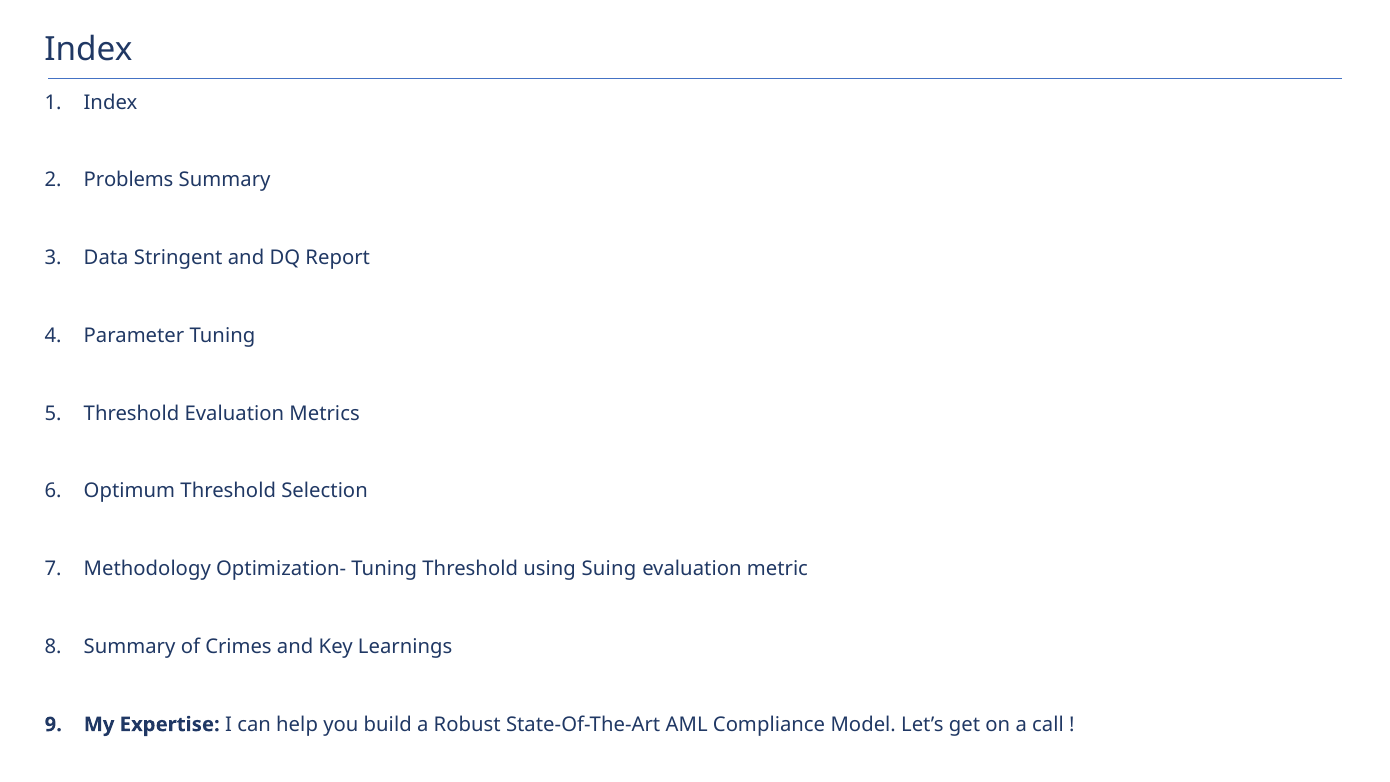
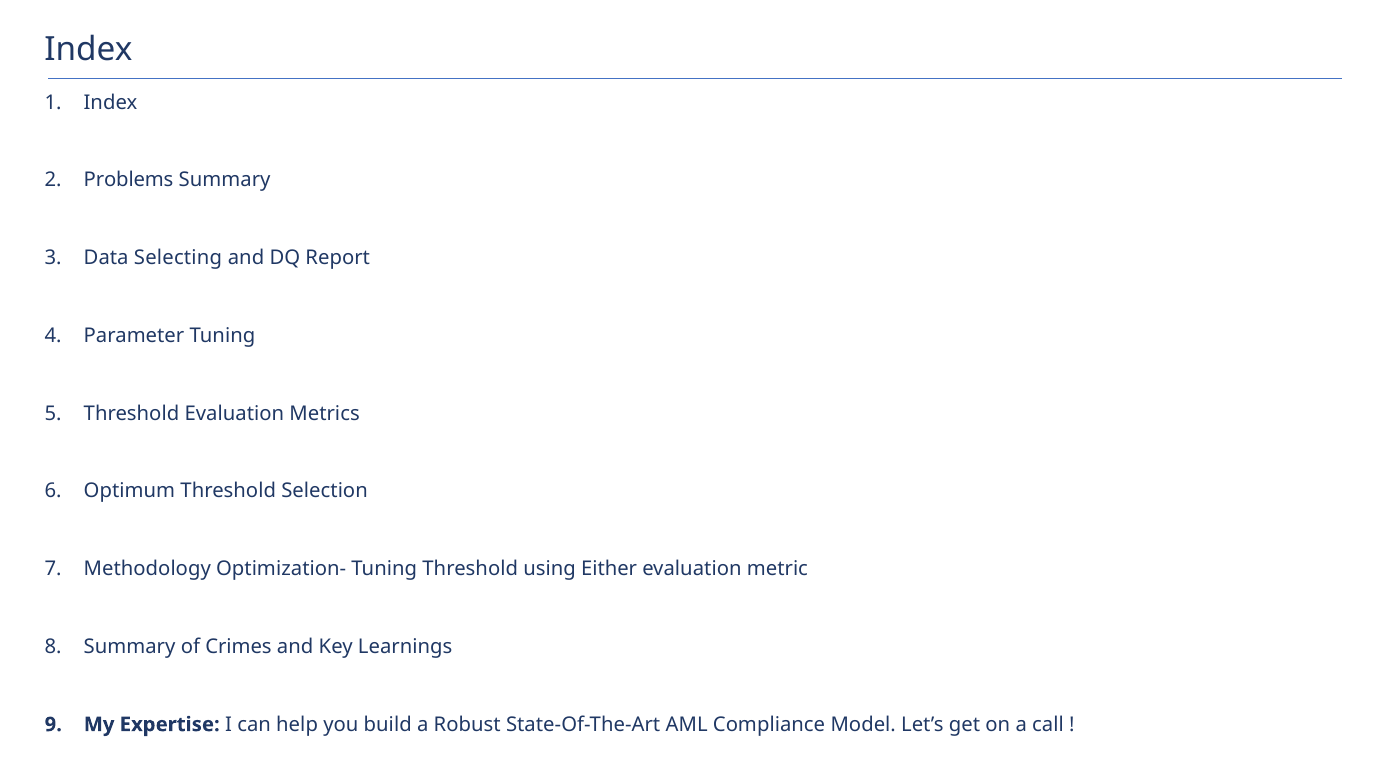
Stringent: Stringent -> Selecting
Suing: Suing -> Either
